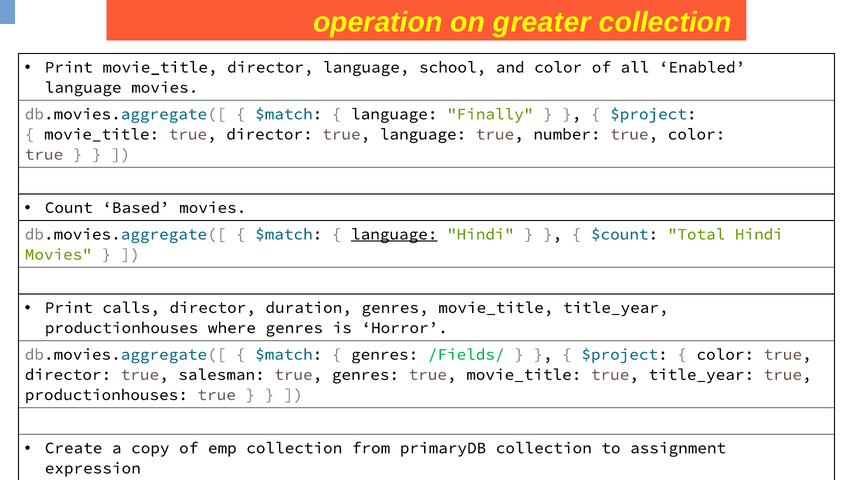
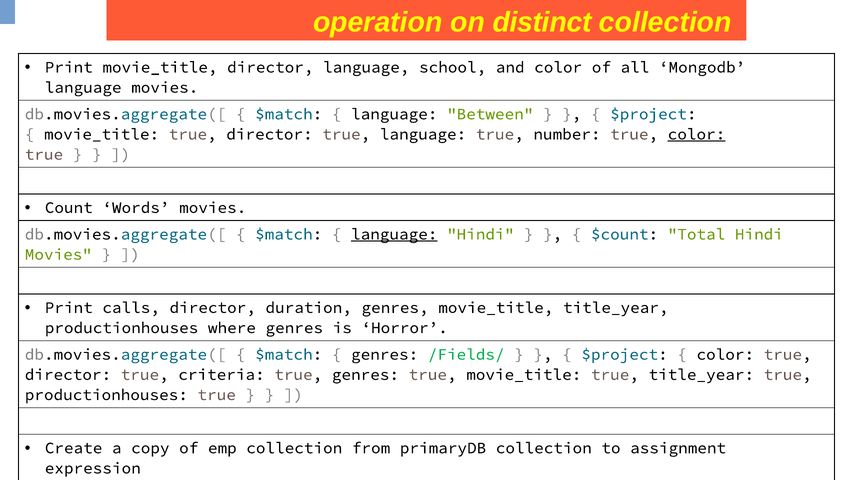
greater: greater -> distinct
Enabled: Enabled -> Mongodb
Finally: Finally -> Between
color at (697, 134) underline: none -> present
Based: Based -> Words
salesman: salesman -> criteria
